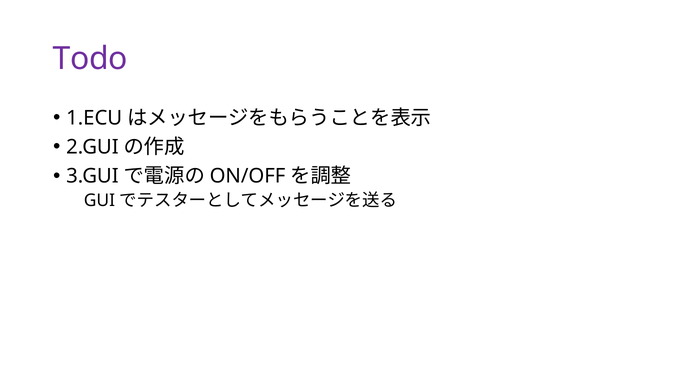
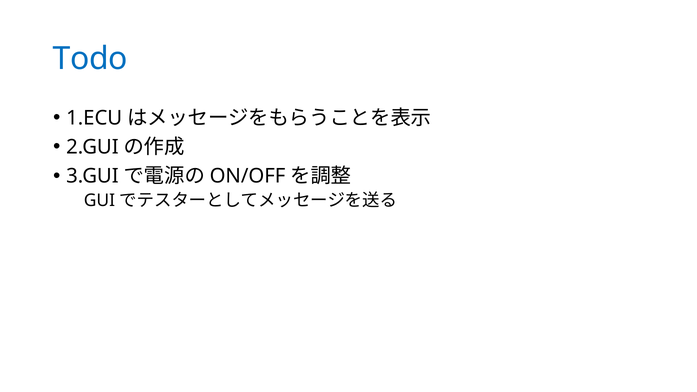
Todo colour: purple -> blue
